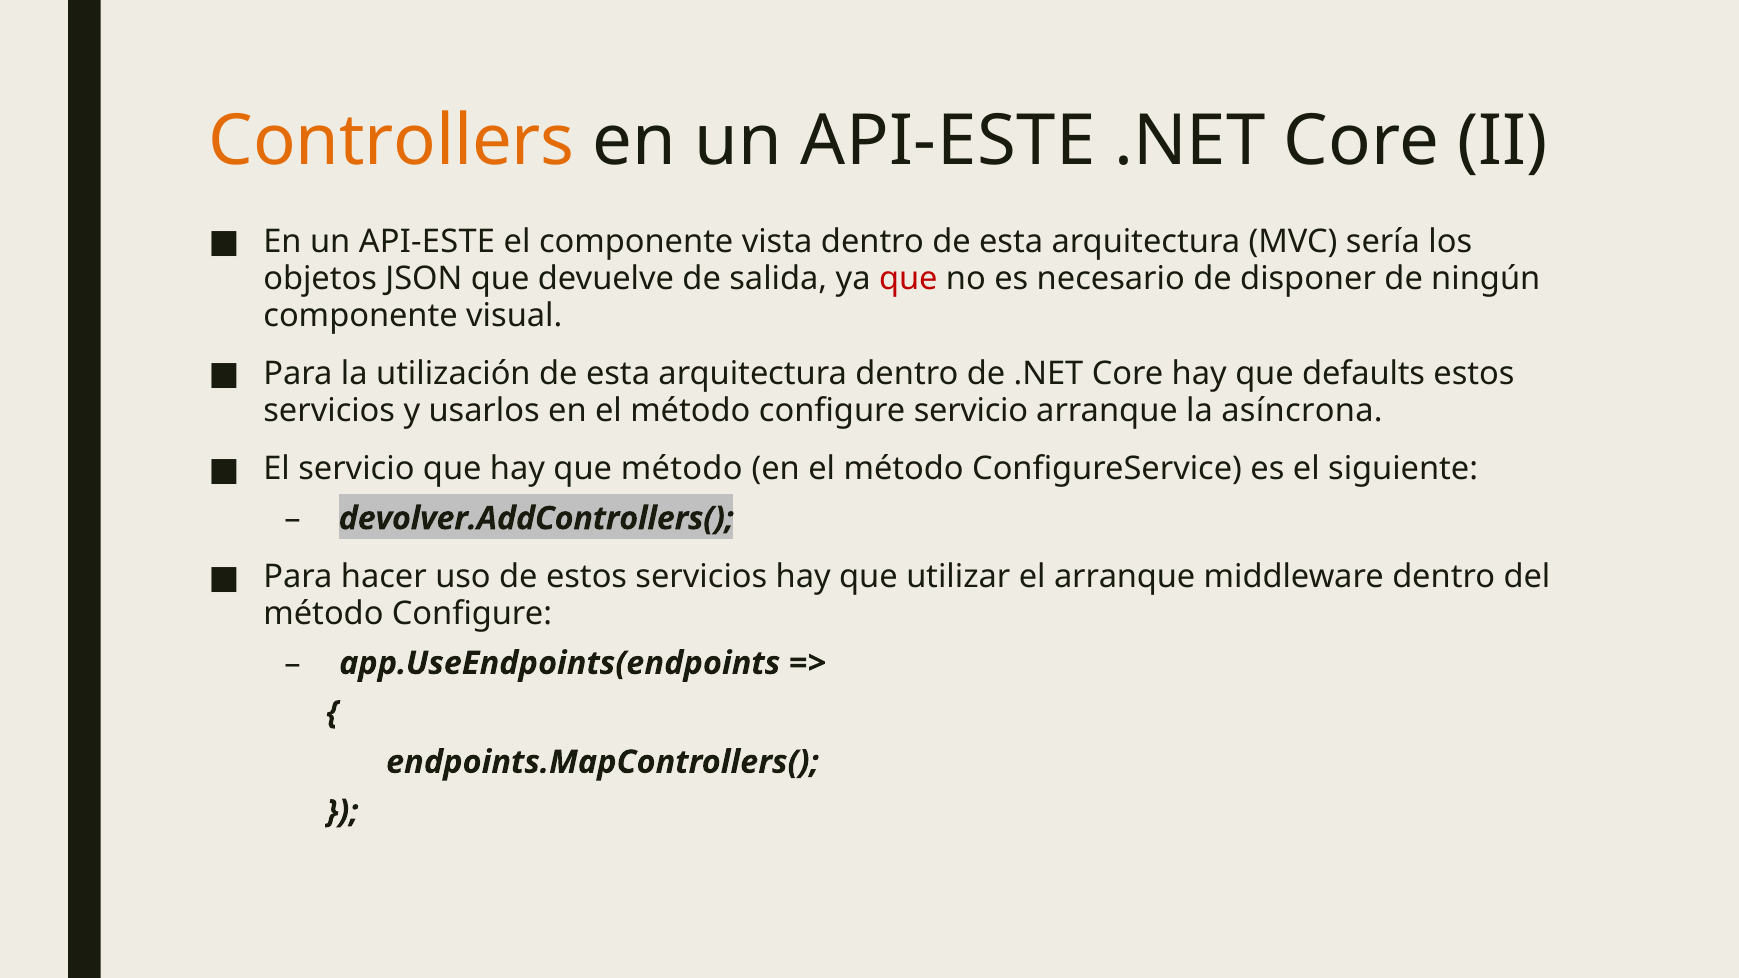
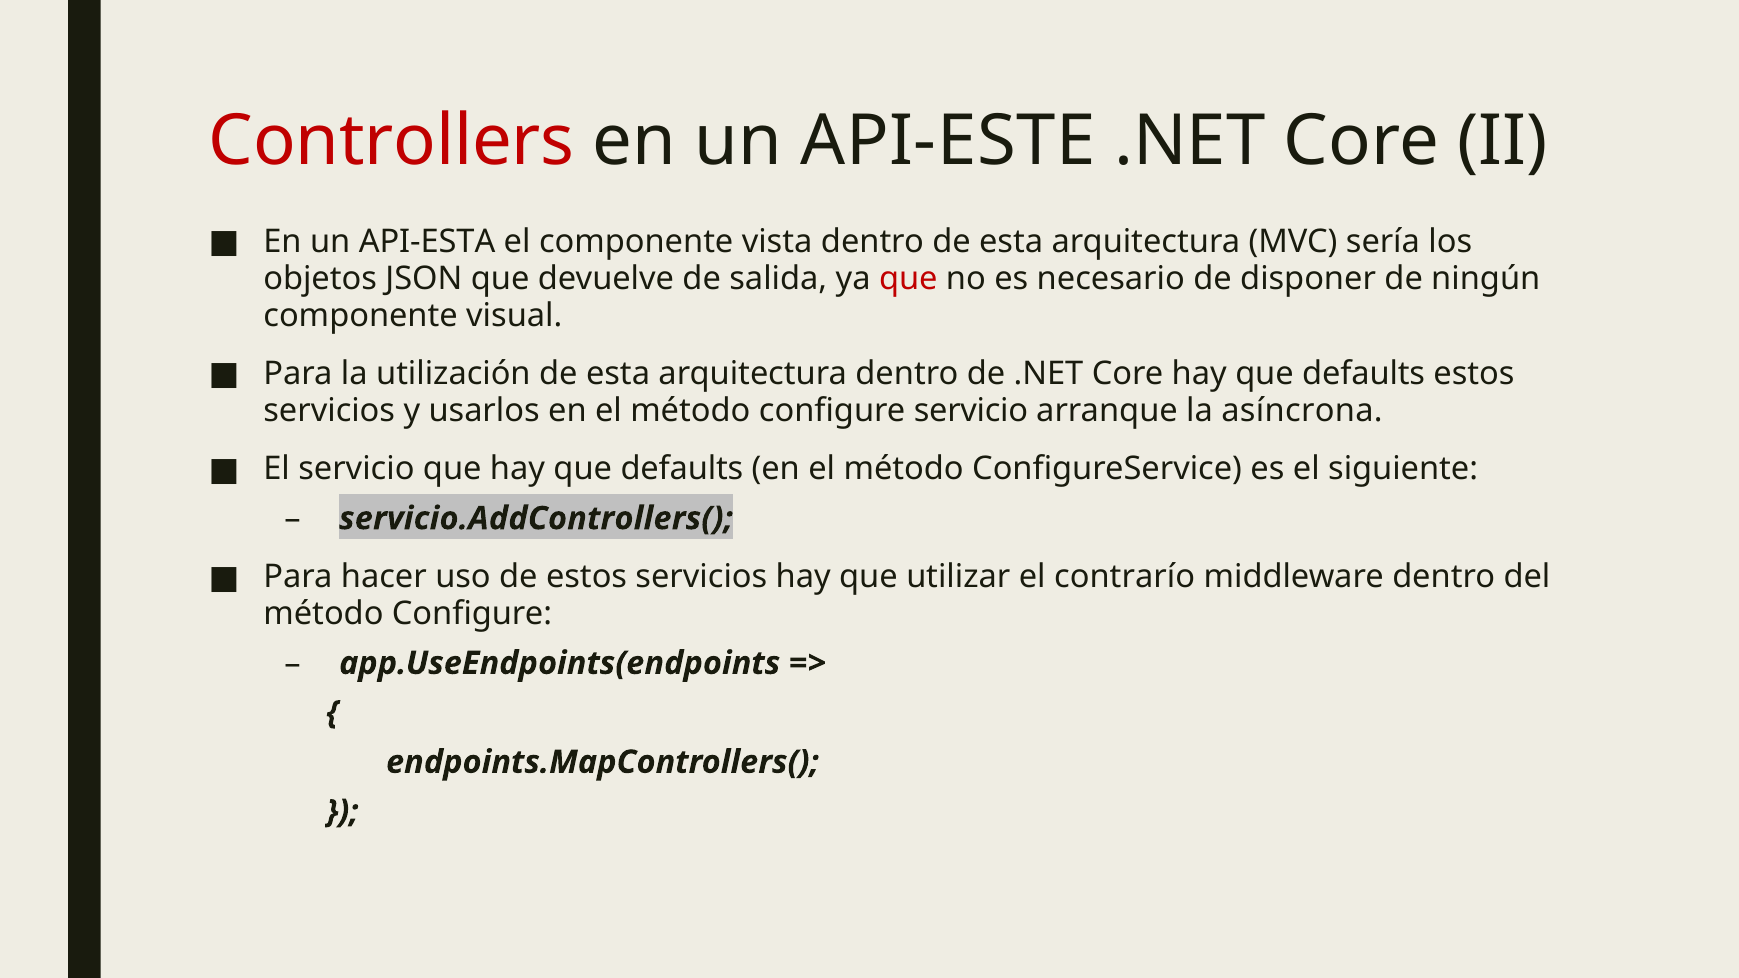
Controllers colour: orange -> red
API-ESTE at (427, 242): API-ESTE -> API-ESTA
que hay que método: método -> defaults
devolver.AddControllers(: devolver.AddControllers( -> servicio.AddControllers(
el arranque: arranque -> contrarío
